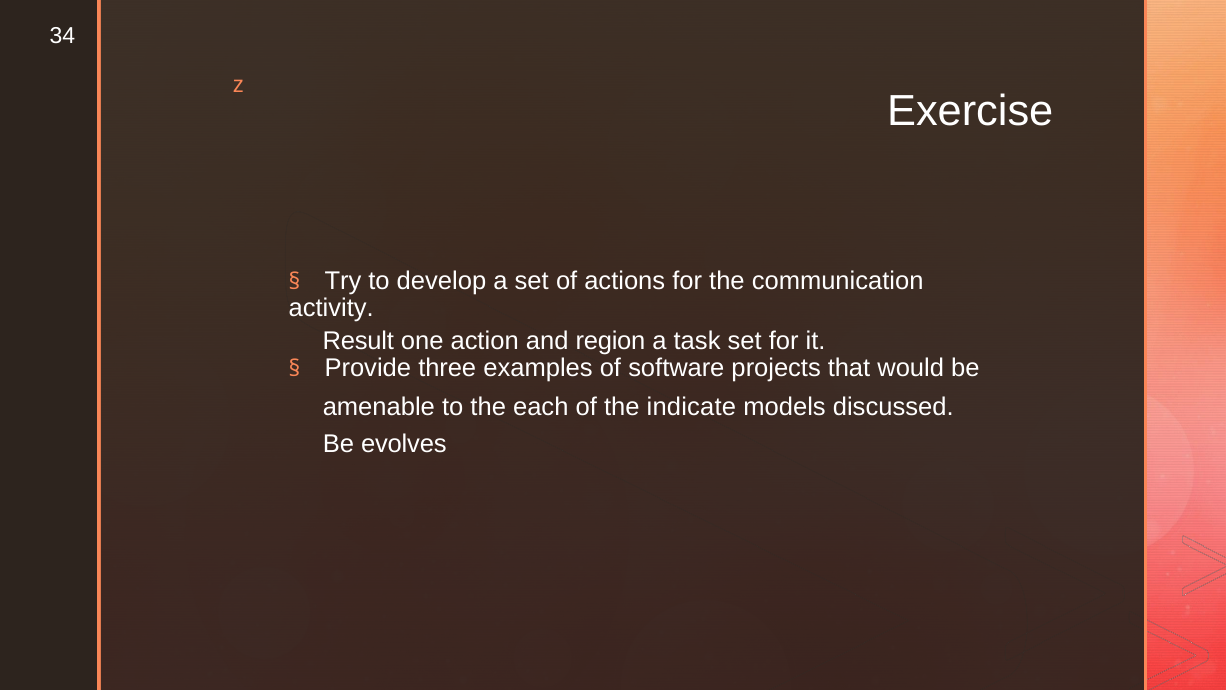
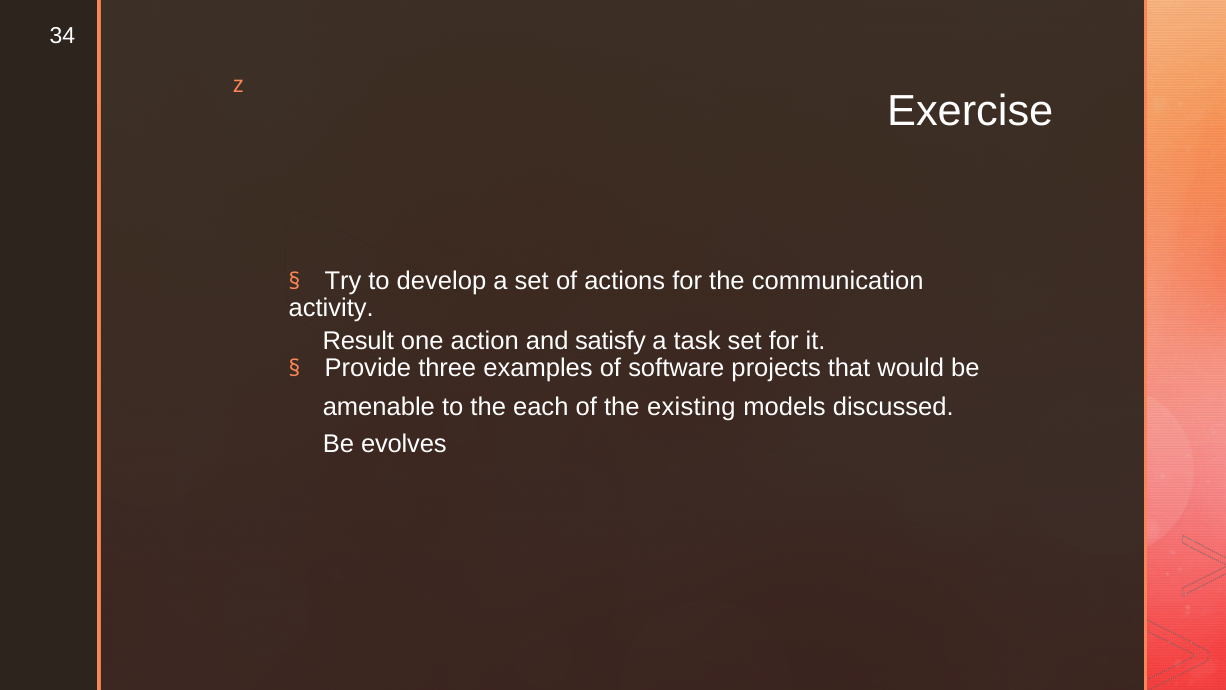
region: region -> satisfy
indicate: indicate -> existing
